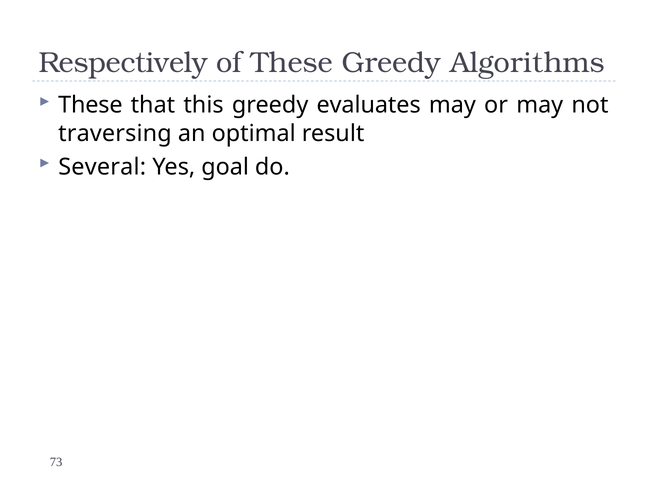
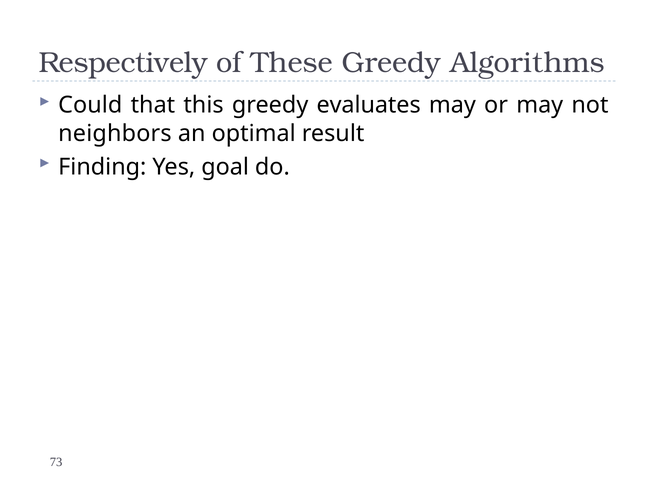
These at (90, 105): These -> Could
traversing: traversing -> neighbors
Several: Several -> Finding
